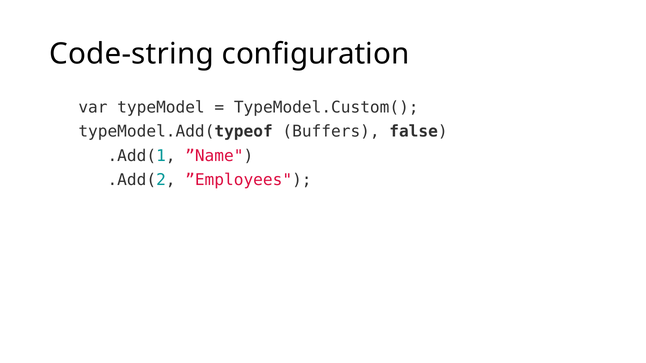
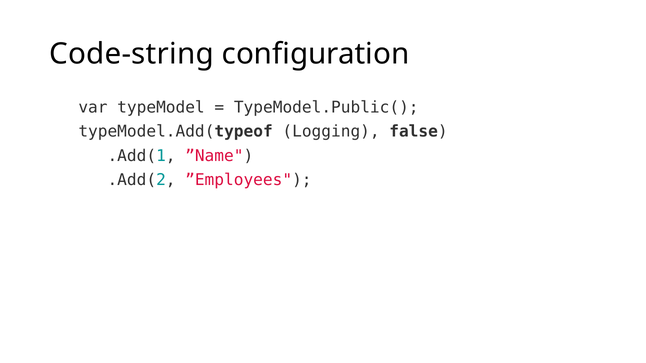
TypeModel.Custom(: TypeModel.Custom( -> TypeModel.Public(
Buffers: Buffers -> Logging
